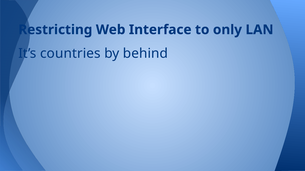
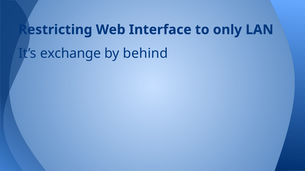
countries: countries -> exchange
